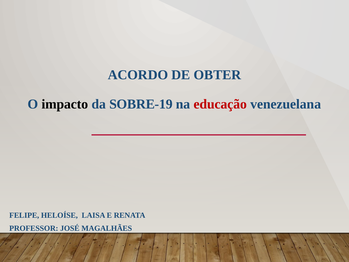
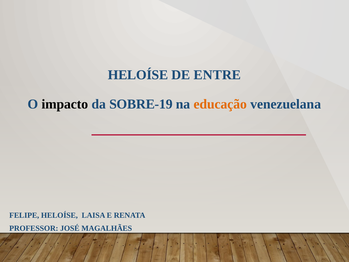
ACORDO at (138, 75): ACORDO -> HELOÍSE
OBTER: OBTER -> ENTRE
educação colour: red -> orange
